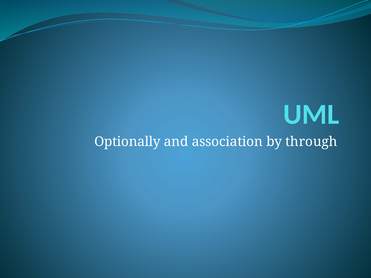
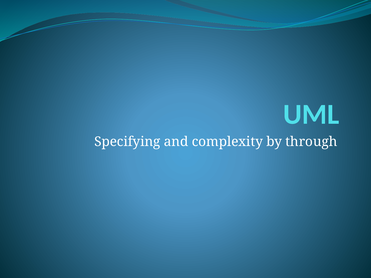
Optionally: Optionally -> Specifying
association: association -> complexity
